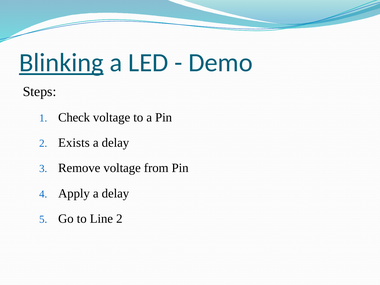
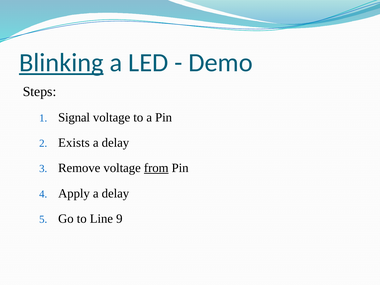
Check: Check -> Signal
from underline: none -> present
Line 2: 2 -> 9
